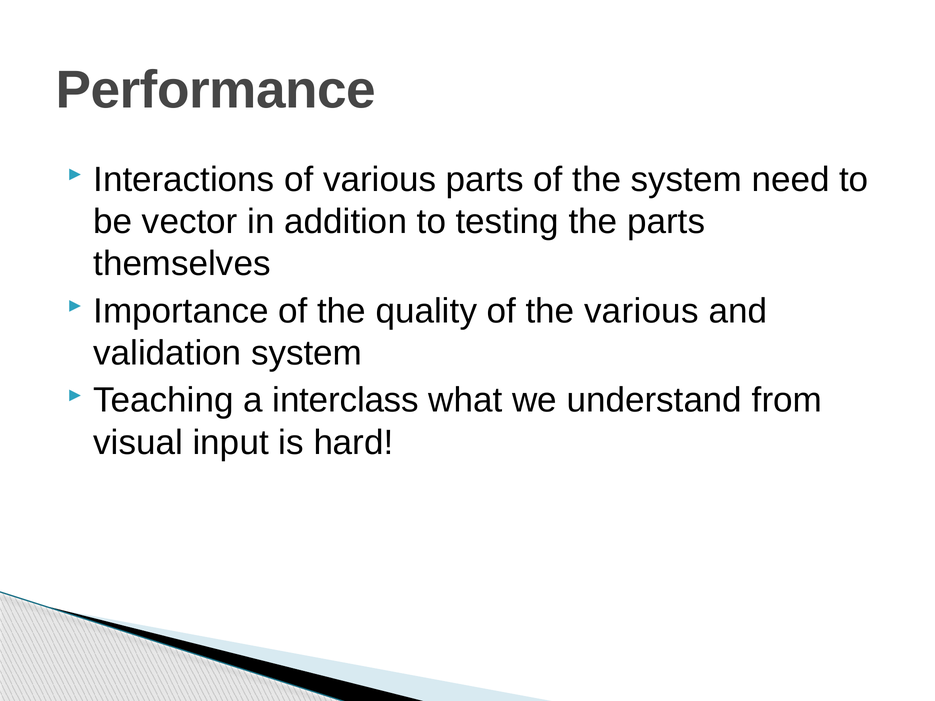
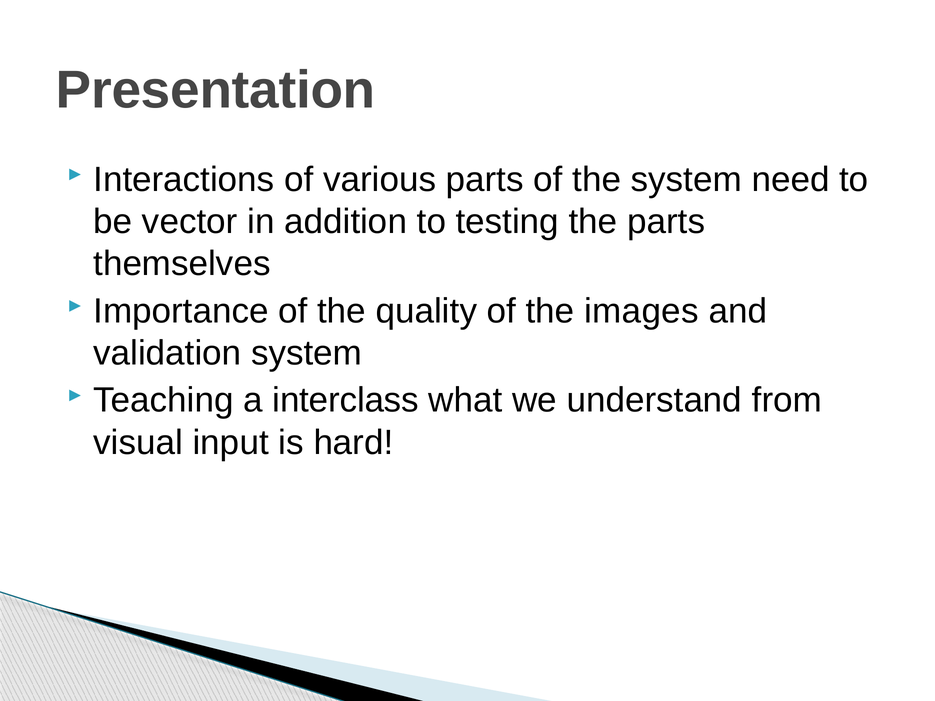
Performance: Performance -> Presentation
the various: various -> images
